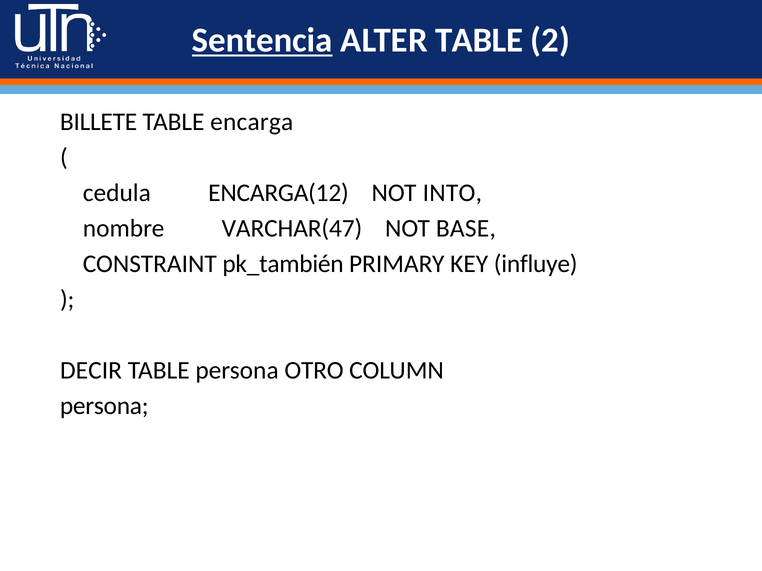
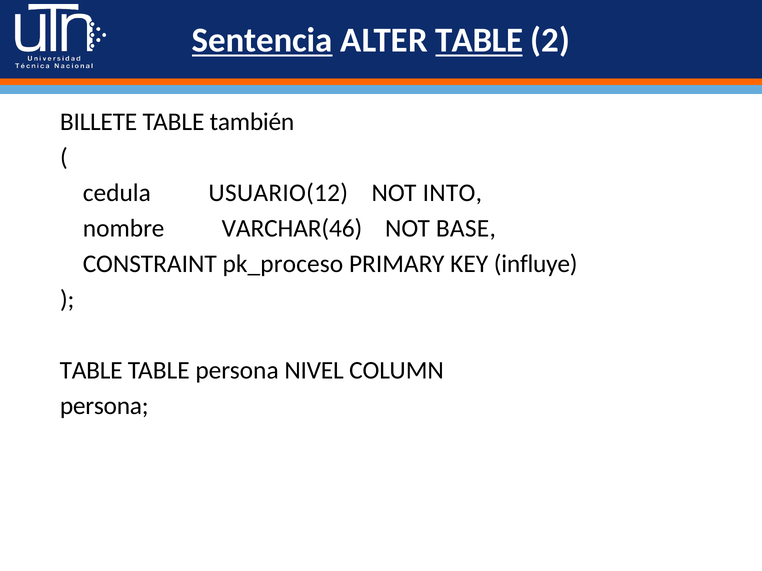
TABLE at (479, 40) underline: none -> present
encarga: encarga -> también
ENCARGA(12: ENCARGA(12 -> USUARIO(12
VARCHAR(47: VARCHAR(47 -> VARCHAR(46
pk_también: pk_también -> pk_proceso
DECIR at (91, 371): DECIR -> TABLE
OTRO: OTRO -> NIVEL
